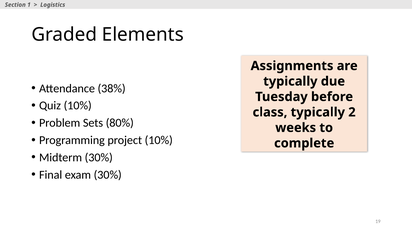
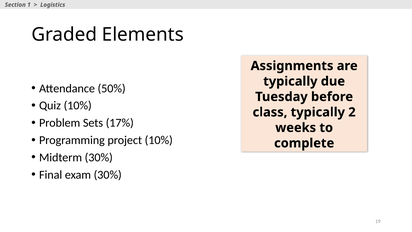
38%: 38% -> 50%
80%: 80% -> 17%
